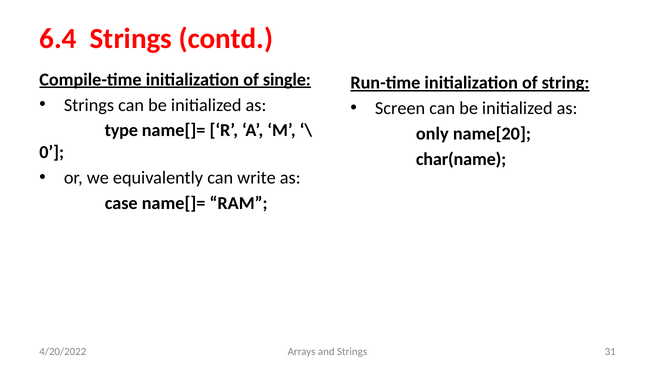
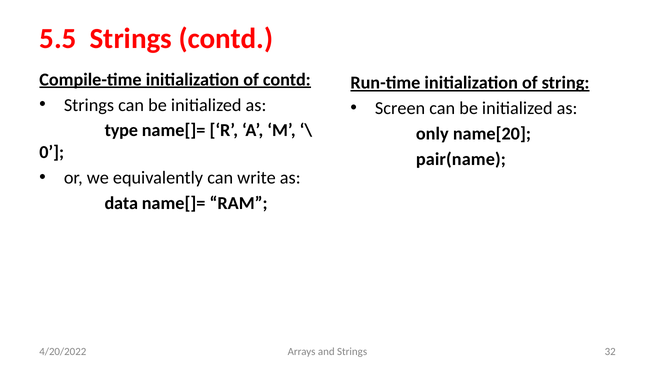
6.4: 6.4 -> 5.5
of single: single -> contd
char(name: char(name -> pair(name
case: case -> data
31: 31 -> 32
